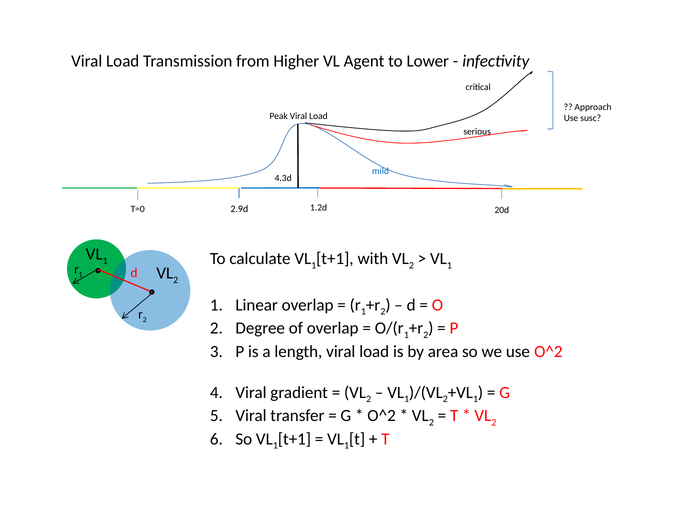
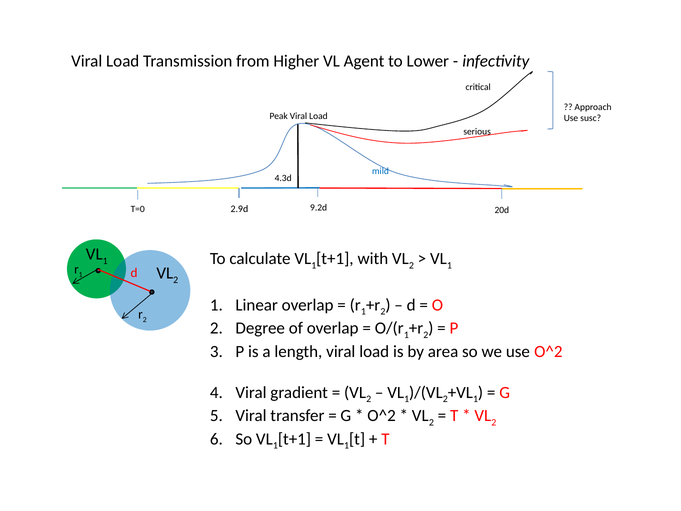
1.2d: 1.2d -> 9.2d
